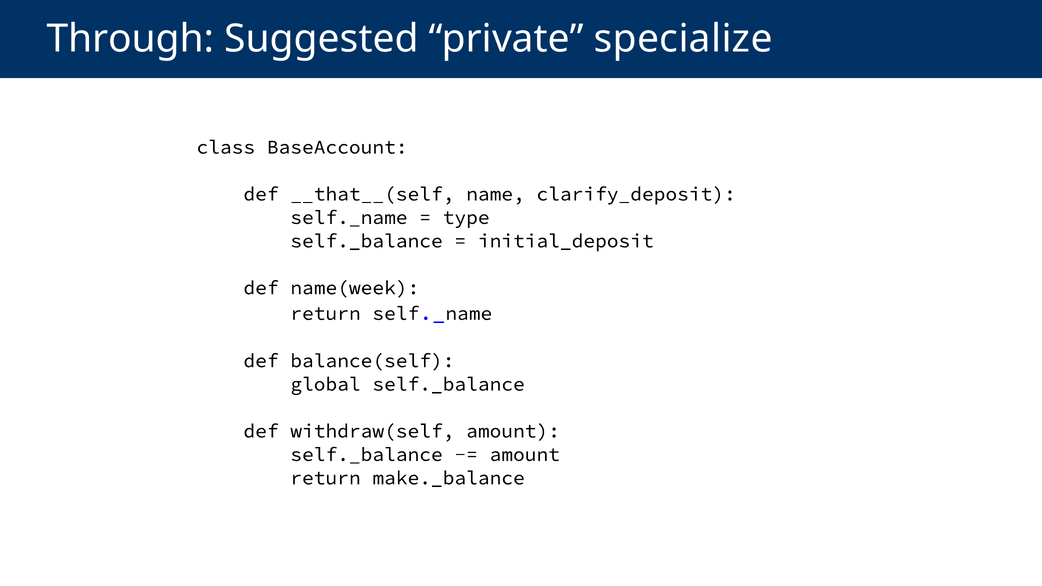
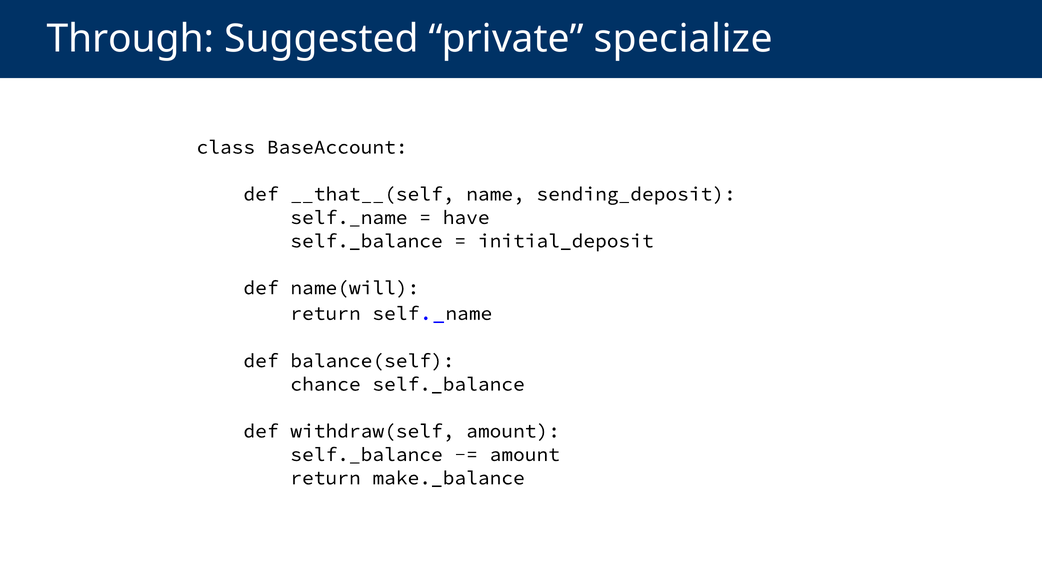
clarify_deposit: clarify_deposit -> sending_deposit
type: type -> have
name(week: name(week -> name(will
global: global -> chance
